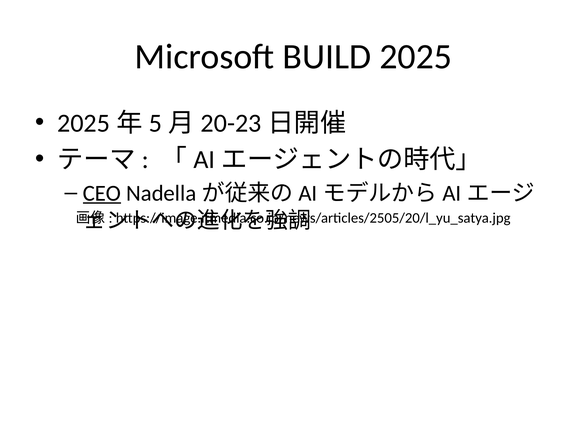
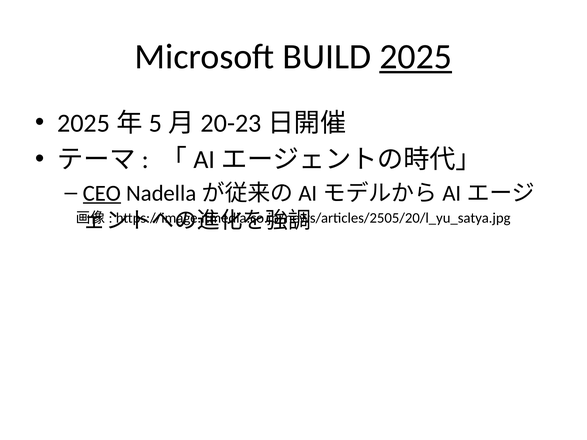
2025 underline: none -> present
